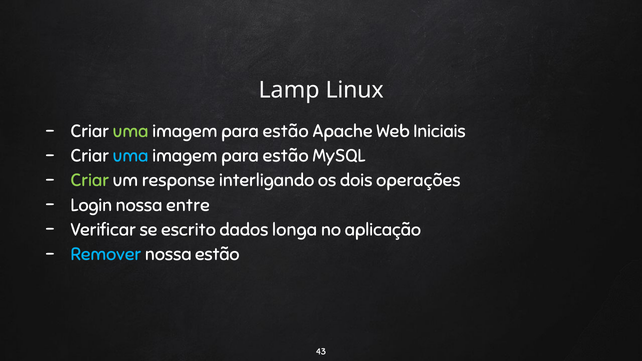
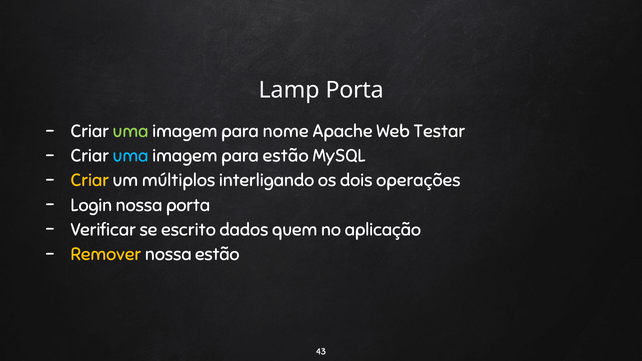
Lamp Linux: Linux -> Porta
estão at (286, 131): estão -> nome
Iniciais: Iniciais -> Testar
Criar at (90, 181) colour: light green -> yellow
response: response -> múltiplos
nossa entre: entre -> porta
longa: longa -> quem
Remover colour: light blue -> yellow
